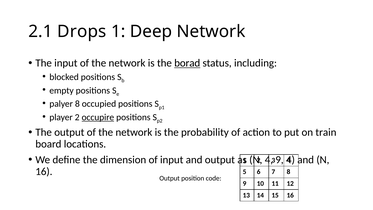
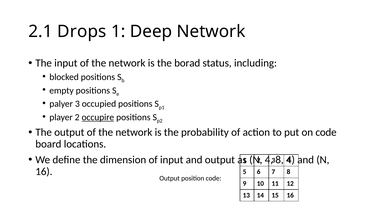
borad underline: present -> none
palyer 8: 8 -> 3
on train: train -> code
9 at (280, 160): 9 -> 8
